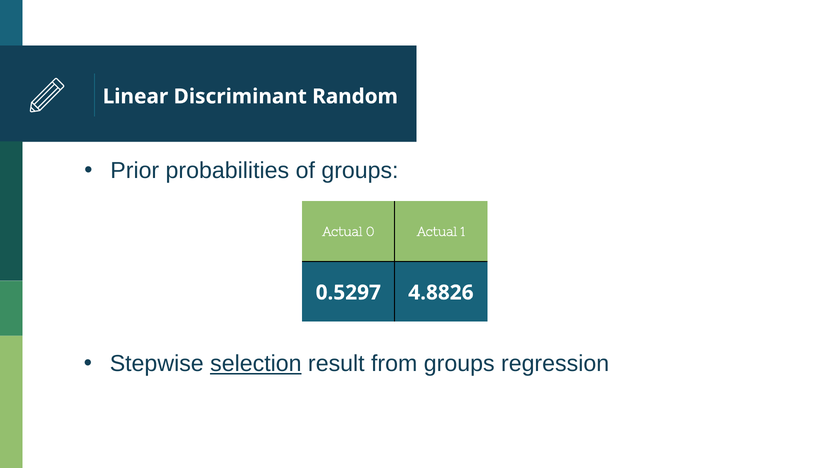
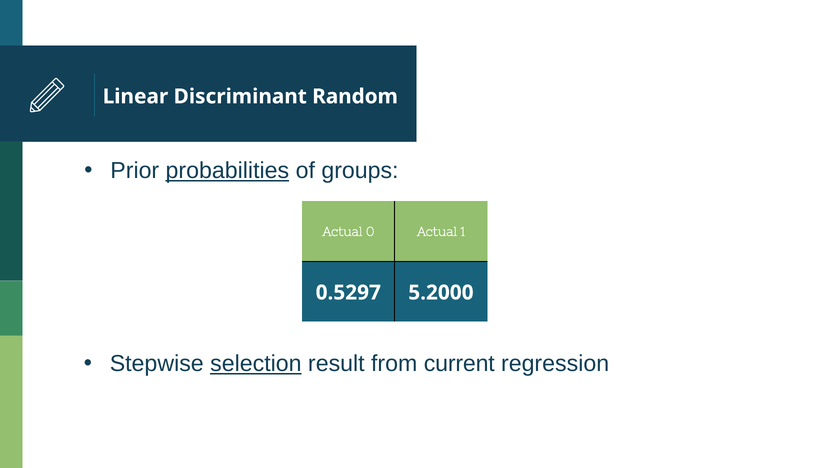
probabilities underline: none -> present
4.8826: 4.8826 -> 5.2000
from groups: groups -> current
